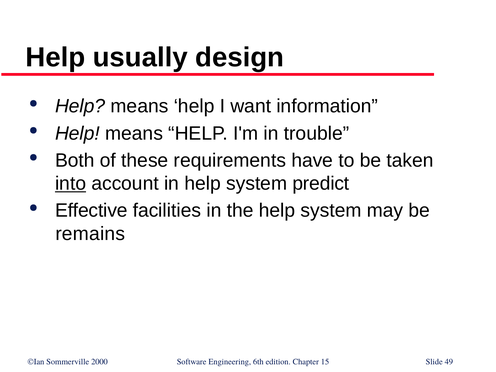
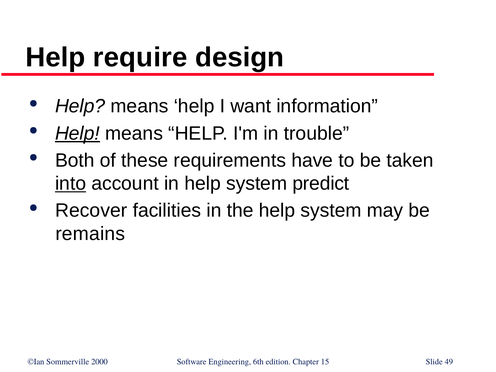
usually: usually -> require
Help at (78, 133) underline: none -> present
Effective: Effective -> Recover
